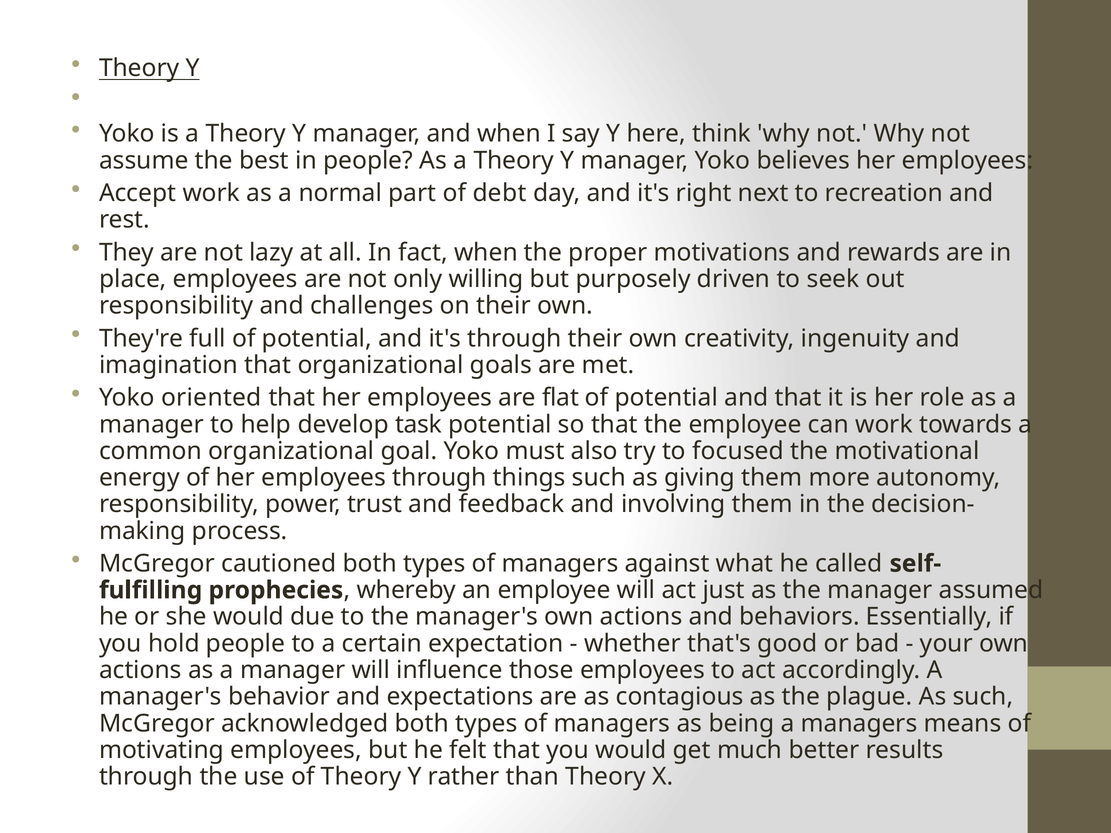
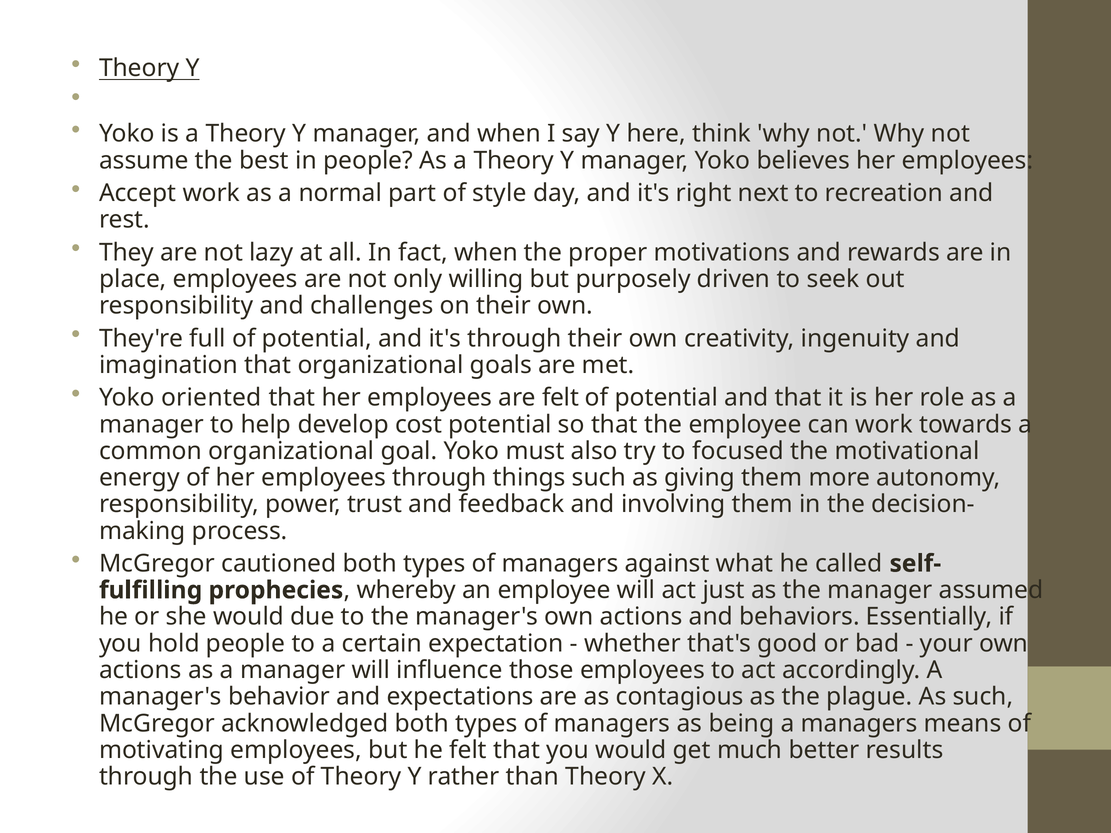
debt: debt -> style
are flat: flat -> felt
task: task -> cost
